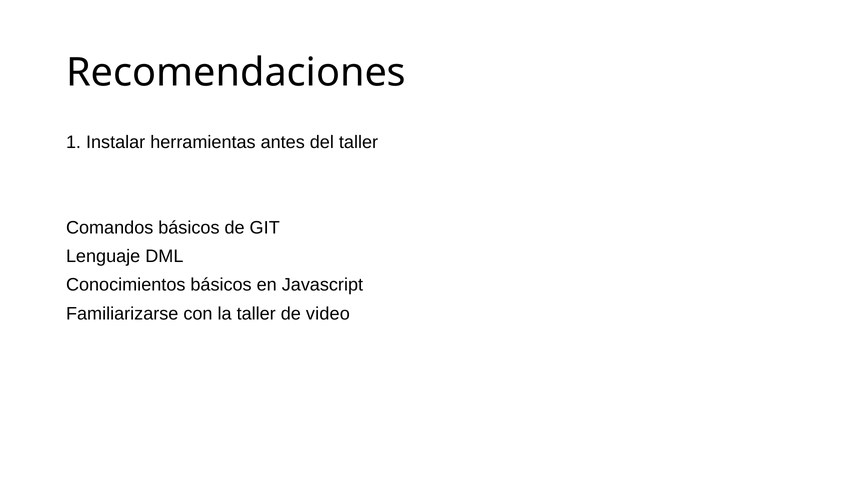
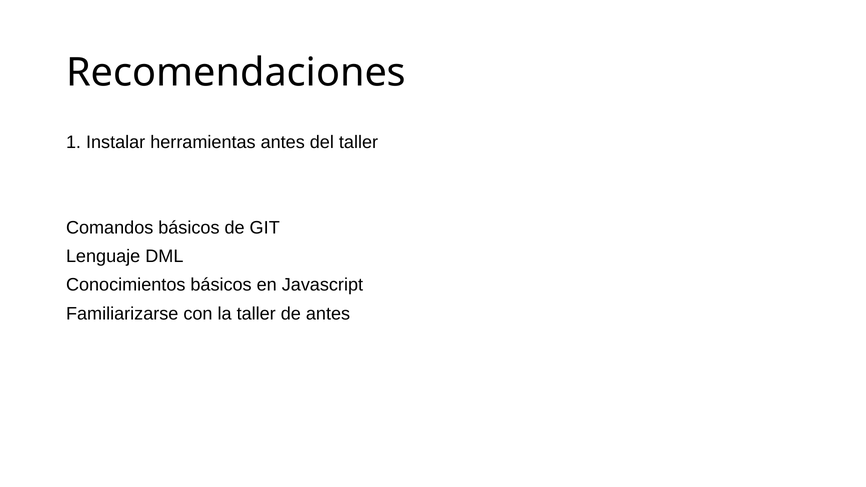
de video: video -> antes
